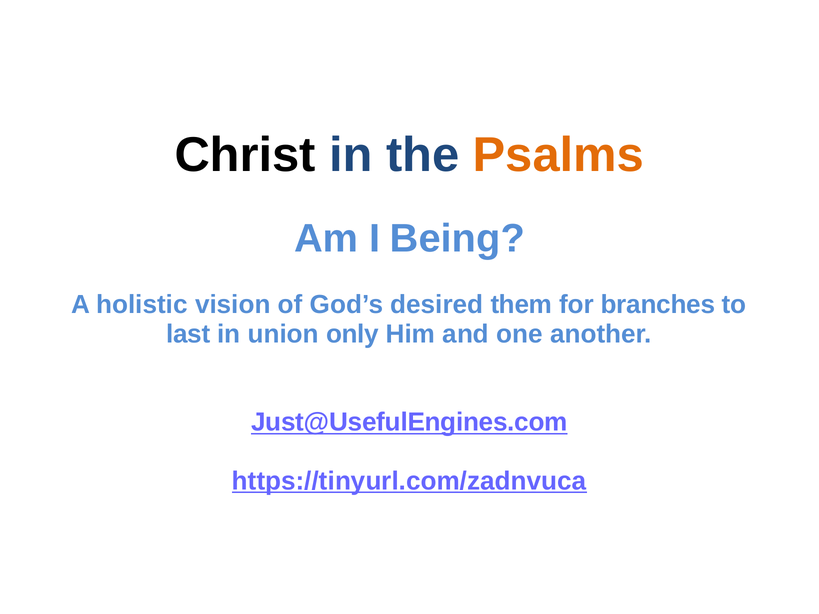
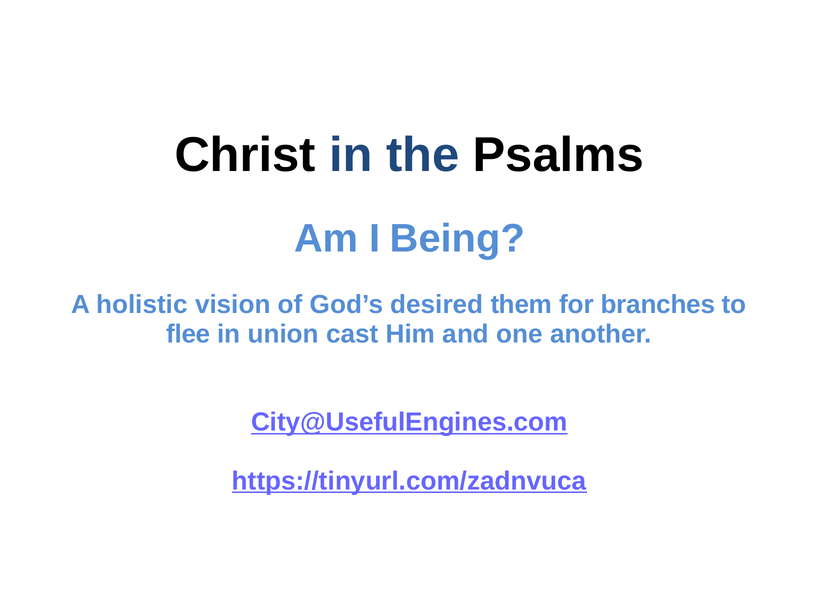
Psalms colour: orange -> black
last: last -> flee
only: only -> cast
Just@UsefulEngines.com: Just@UsefulEngines.com -> City@UsefulEngines.com
